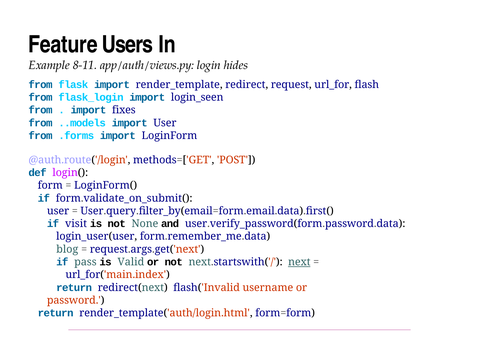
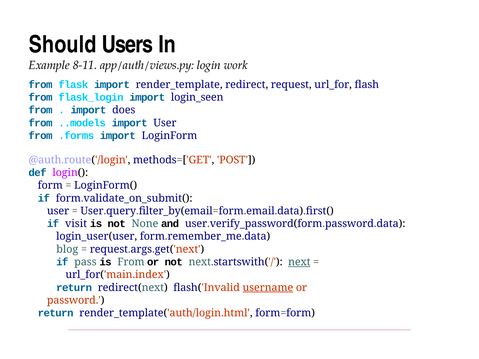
Feature: Feature -> Should
hides: hides -> work
fixes: fixes -> does
is Valid: Valid -> From
username underline: none -> present
